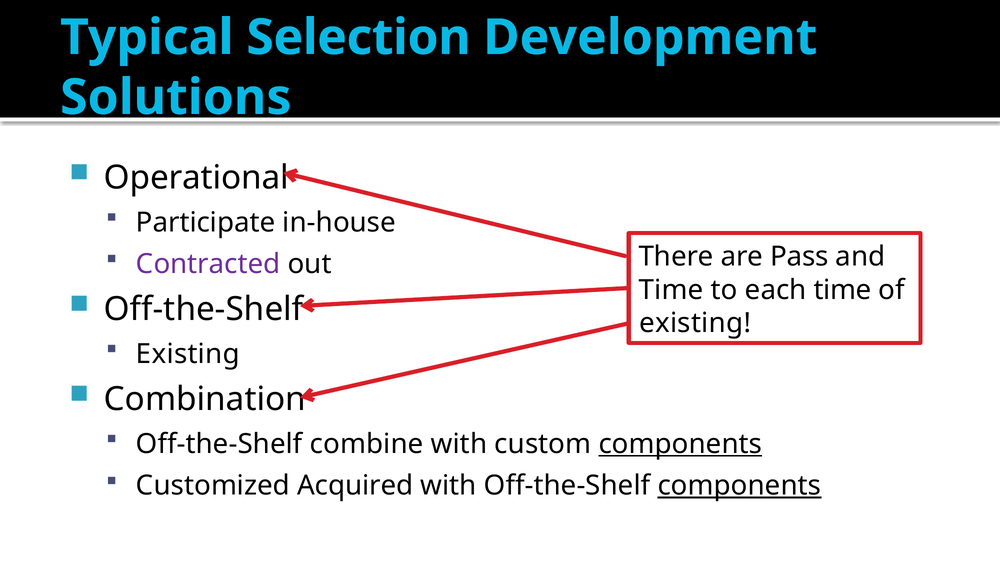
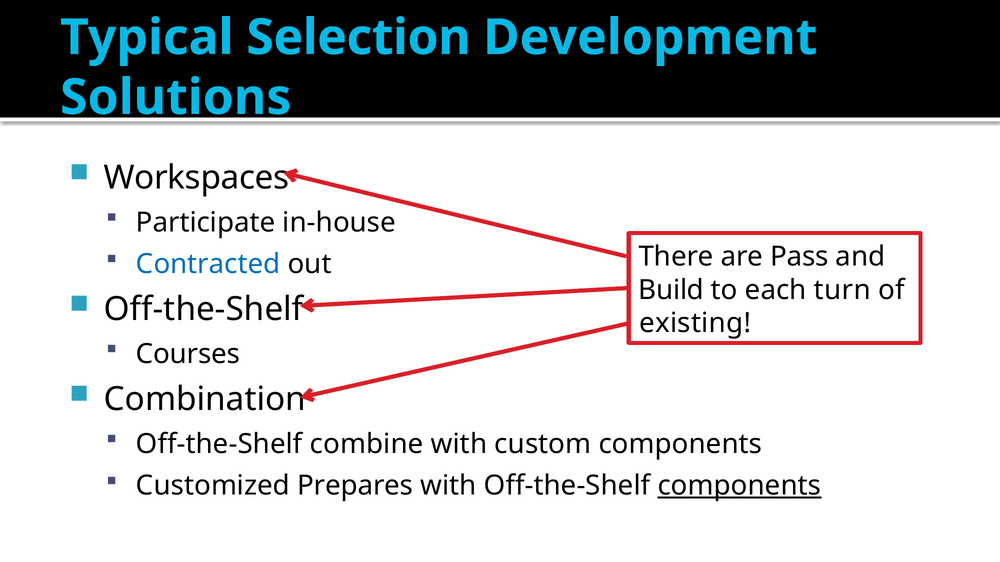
Operational: Operational -> Workspaces
Contracted colour: purple -> blue
Time at (671, 290): Time -> Build
each time: time -> turn
Existing at (188, 354): Existing -> Courses
components at (680, 444) underline: present -> none
Acquired: Acquired -> Prepares
